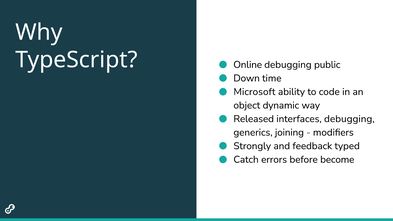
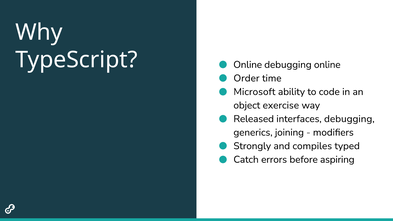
debugging public: public -> online
Down: Down -> Order
dynamic: dynamic -> exercise
feedback: feedback -> compiles
become: become -> aspiring
